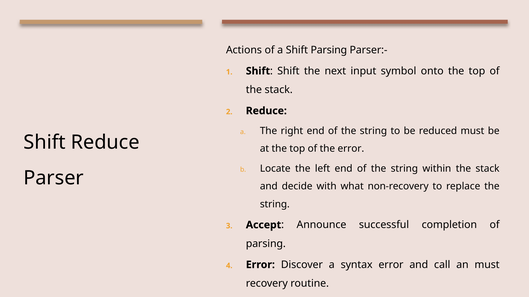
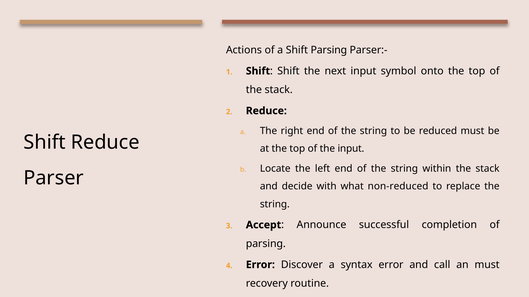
the error: error -> input
non-recovery: non-recovery -> non-reduced
